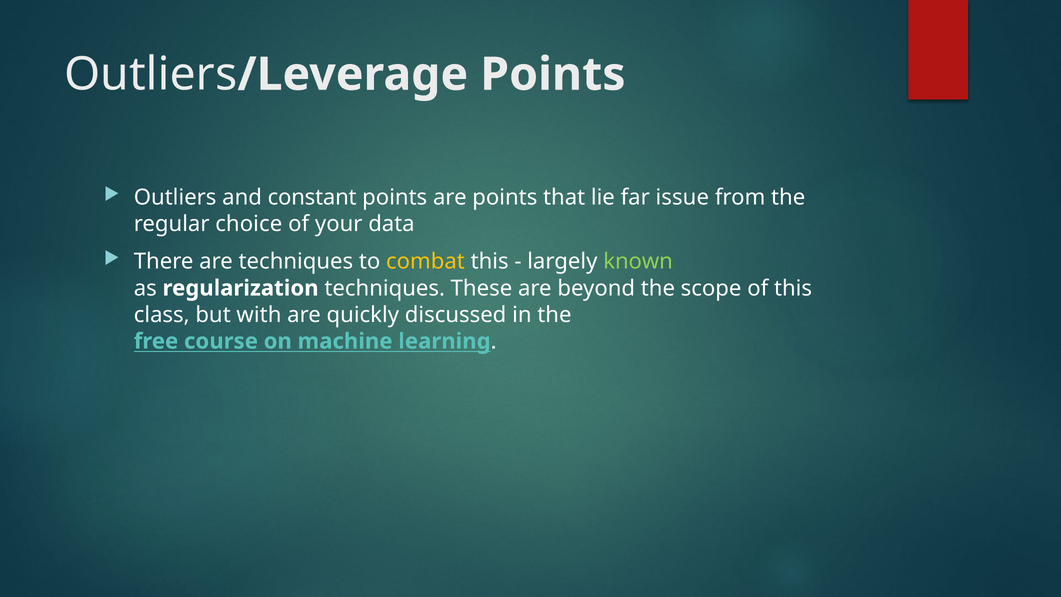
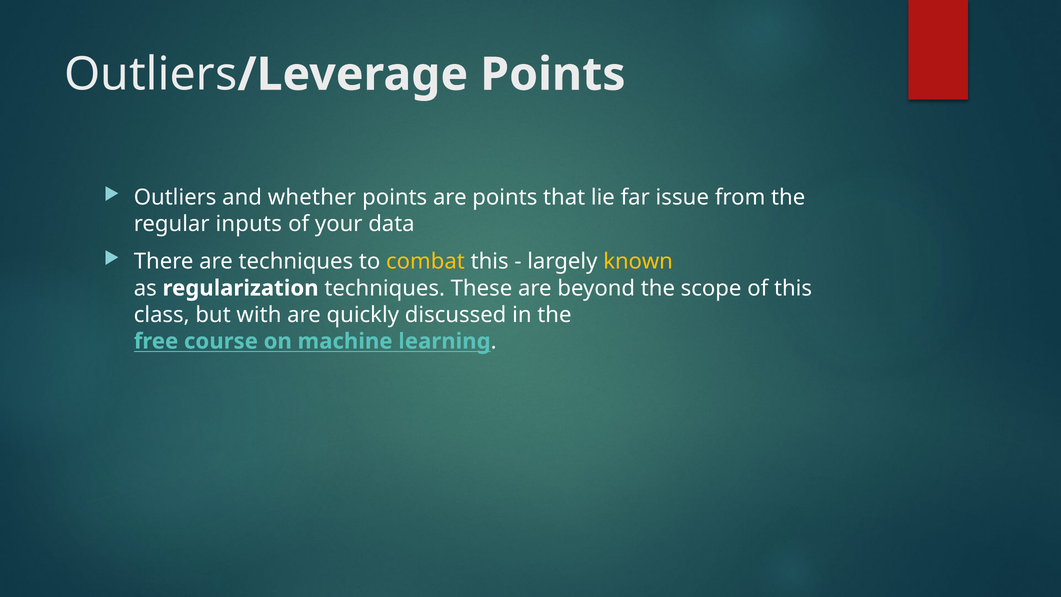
constant: constant -> whether
choice: choice -> inputs
known colour: light green -> yellow
